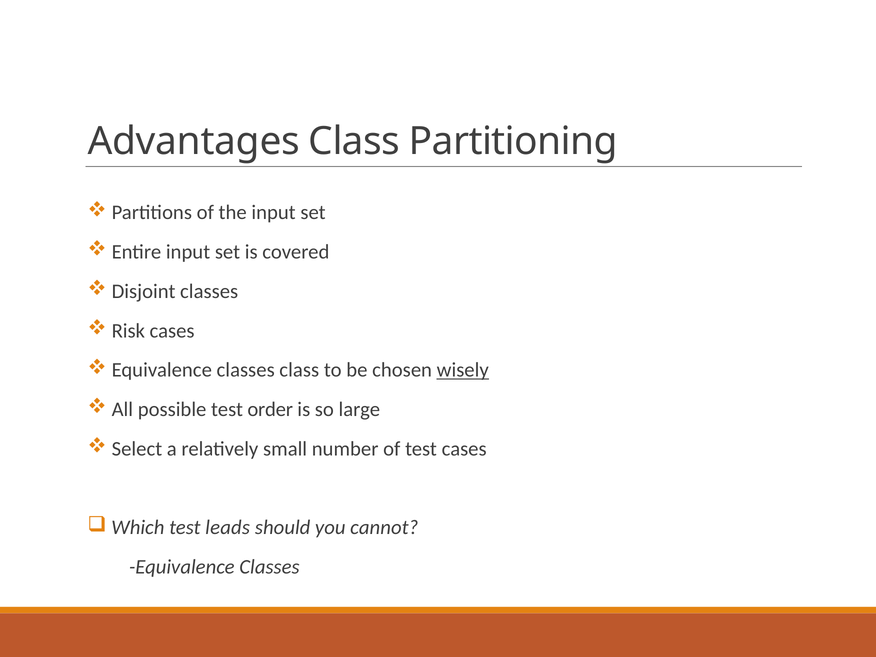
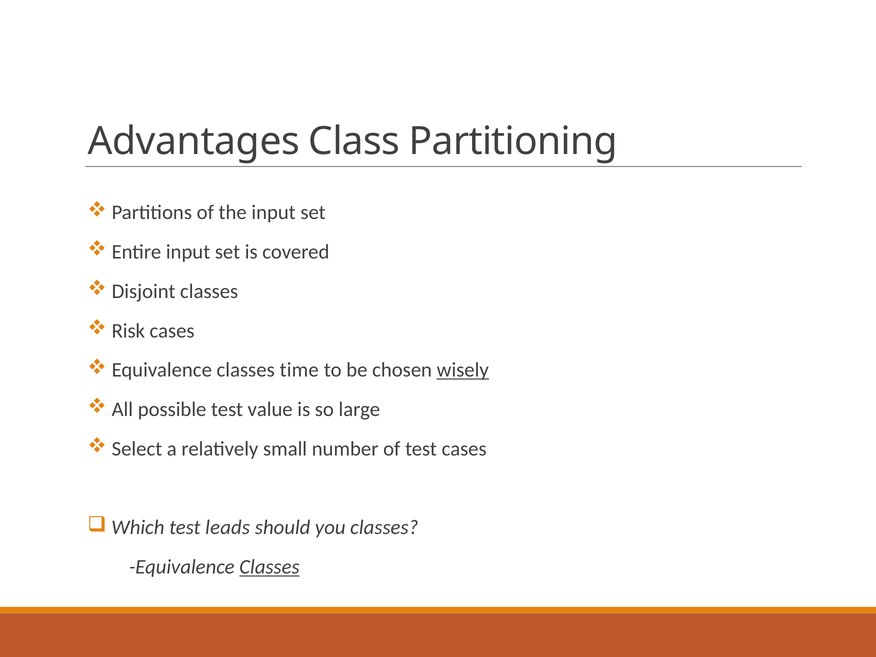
classes class: class -> time
order: order -> value
you cannot: cannot -> classes
Classes at (269, 567) underline: none -> present
